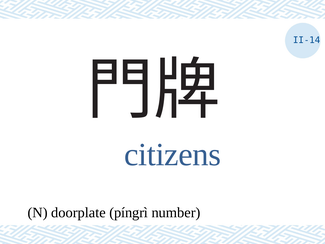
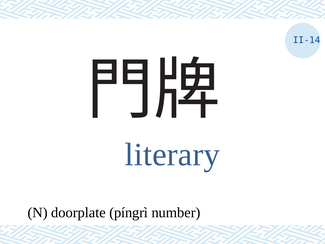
citizens: citizens -> literary
